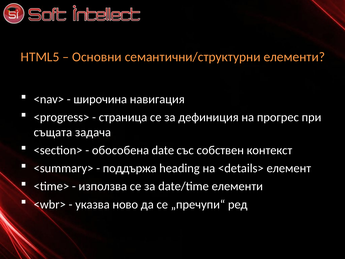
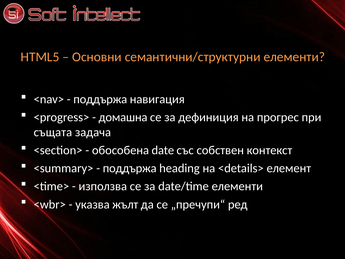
широчина at (100, 99): широчина -> поддържа
страница: страница -> домашна
ново: ново -> жълт
